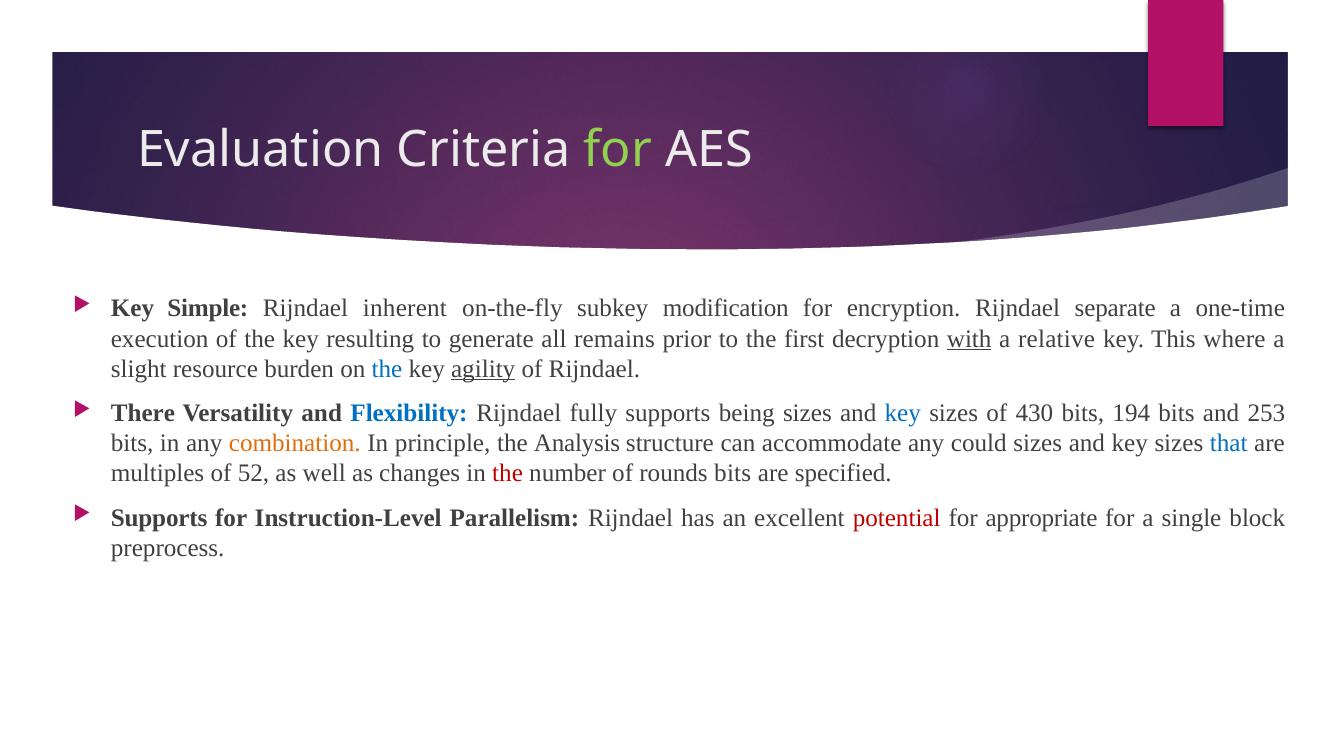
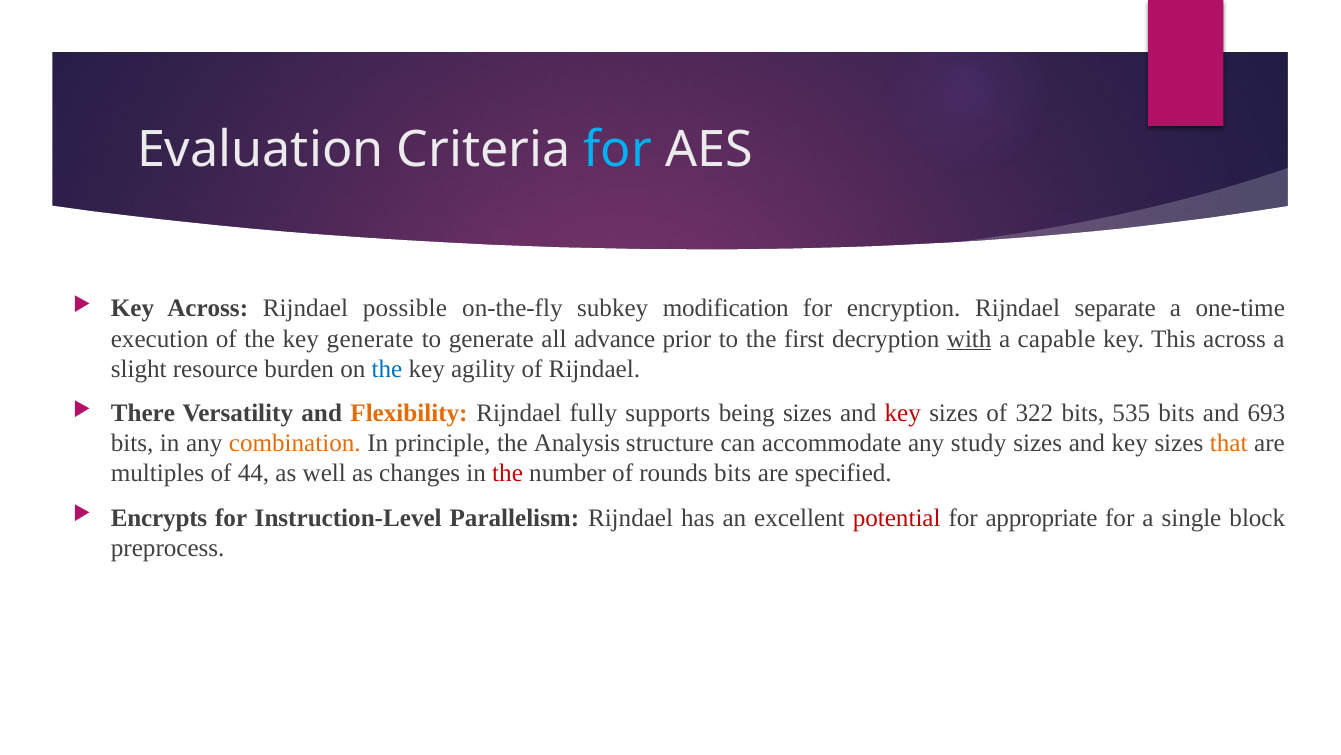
for at (618, 149) colour: light green -> light blue
Key Simple: Simple -> Across
inherent: inherent -> possible
key resulting: resulting -> generate
remains: remains -> advance
relative: relative -> capable
This where: where -> across
agility underline: present -> none
Flexibility colour: blue -> orange
key at (903, 413) colour: blue -> red
430: 430 -> 322
194: 194 -> 535
253: 253 -> 693
could: could -> study
that colour: blue -> orange
52: 52 -> 44
Supports at (159, 517): Supports -> Encrypts
